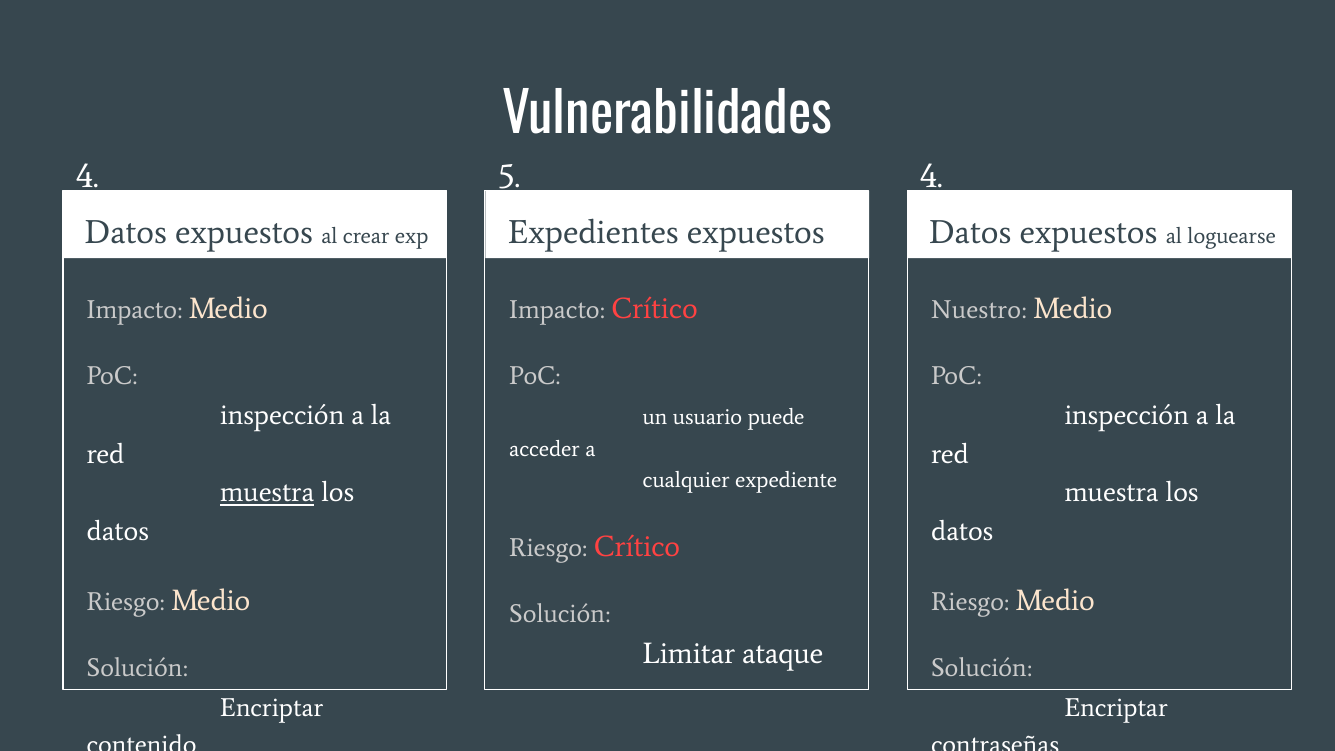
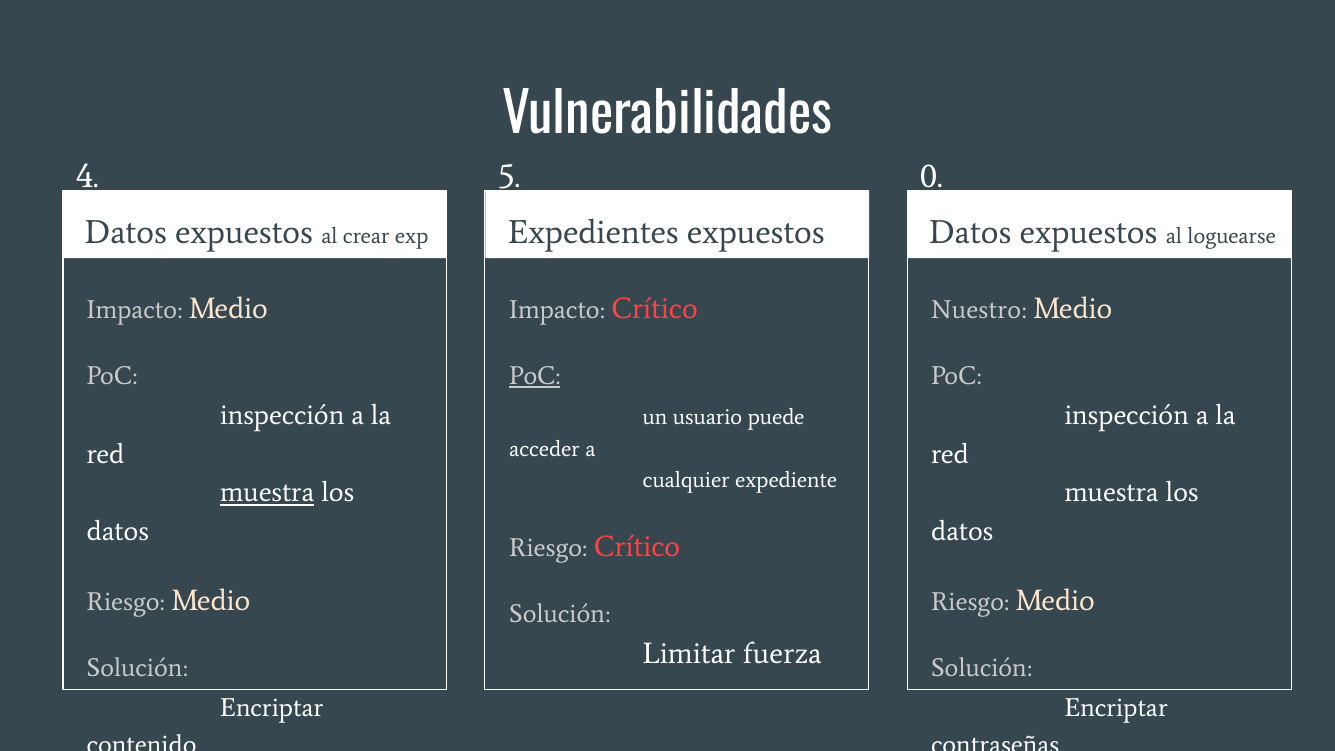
5 4: 4 -> 0
PoC at (535, 376) underline: none -> present
ataque: ataque -> fuerza
